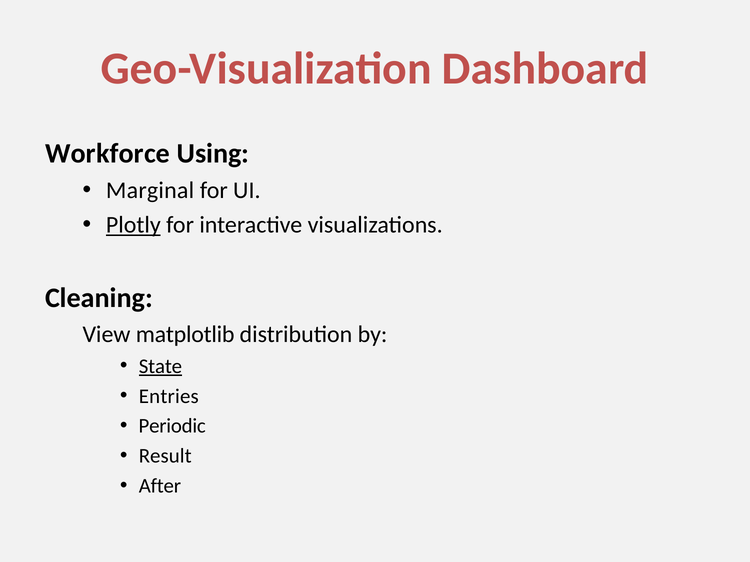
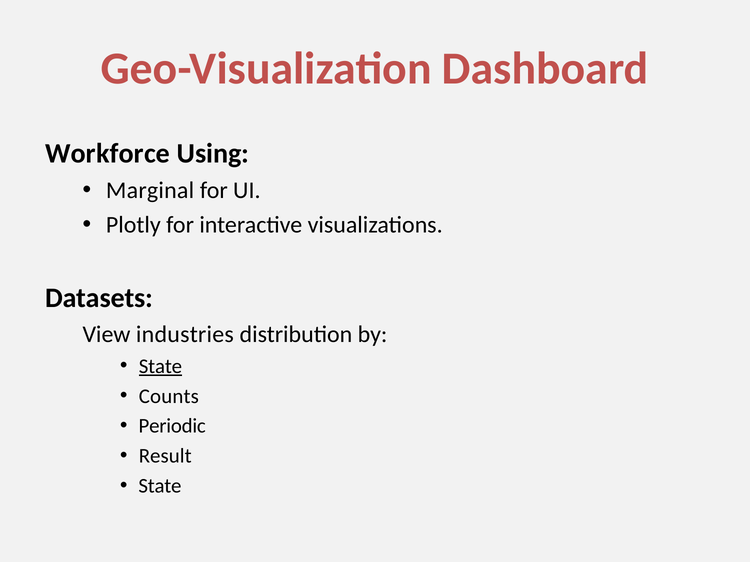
Plotly underline: present -> none
Cleaning: Cleaning -> Datasets
matplotlib: matplotlib -> industries
Entries: Entries -> Counts
After at (160, 486): After -> State
